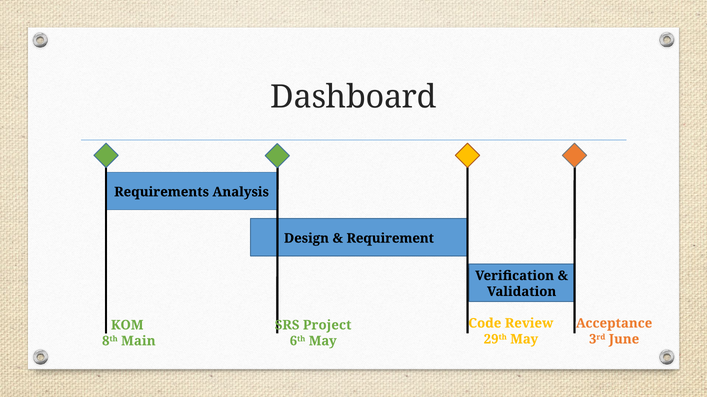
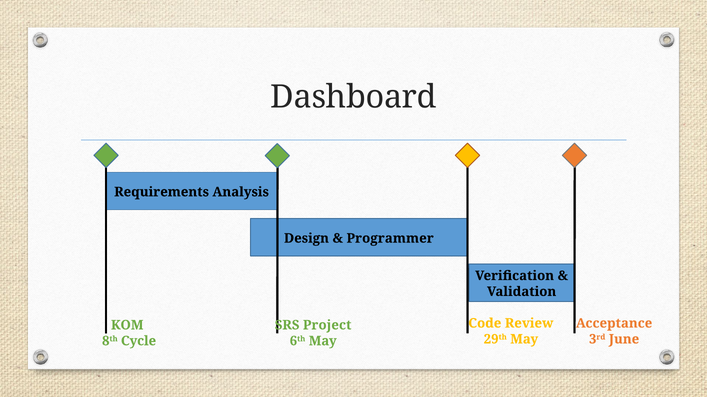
Requirement: Requirement -> Programmer
Main: Main -> Cycle
